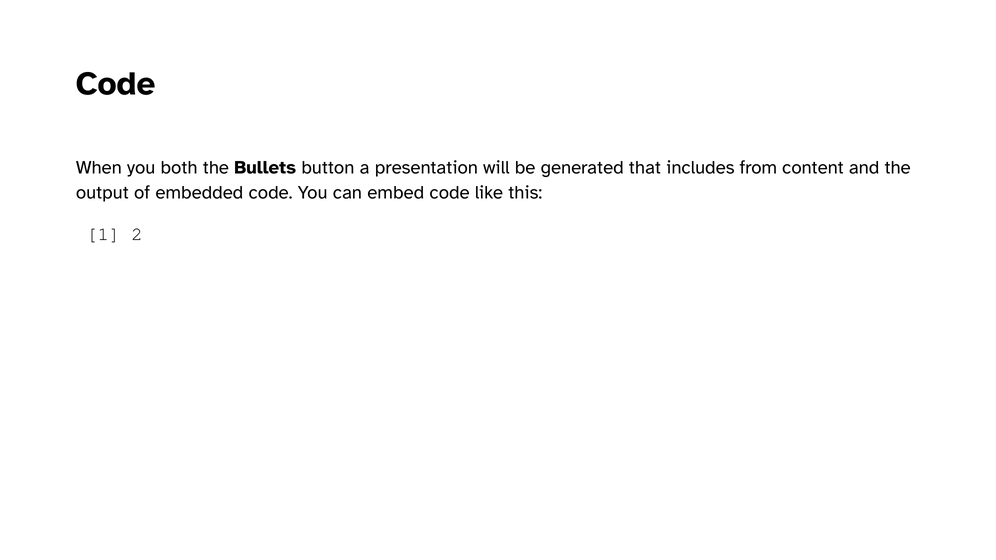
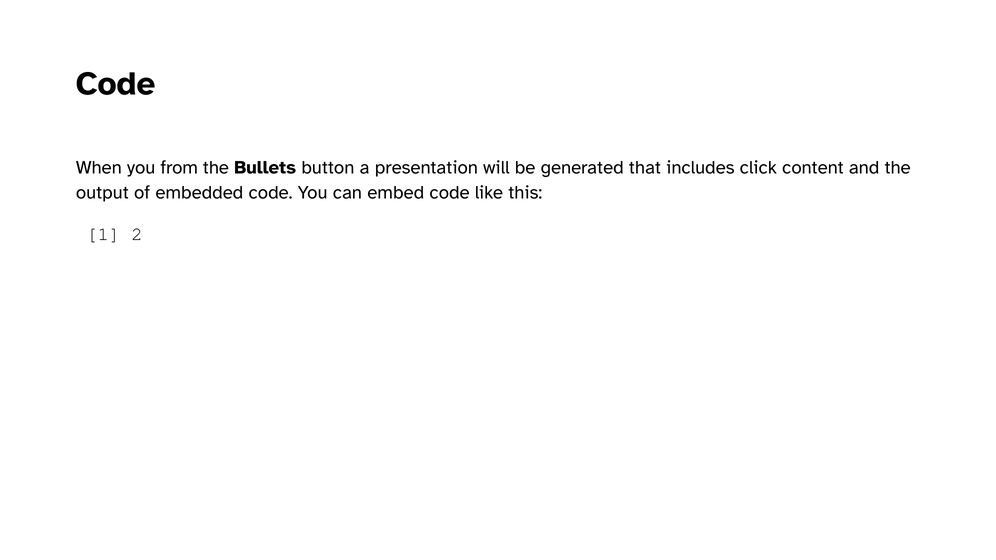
both: both -> from
from: from -> click
